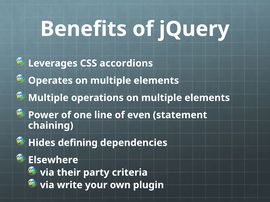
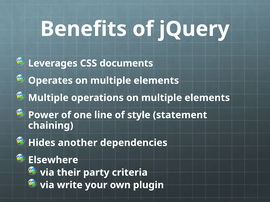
accordions: accordions -> documents
even: even -> style
defining: defining -> another
